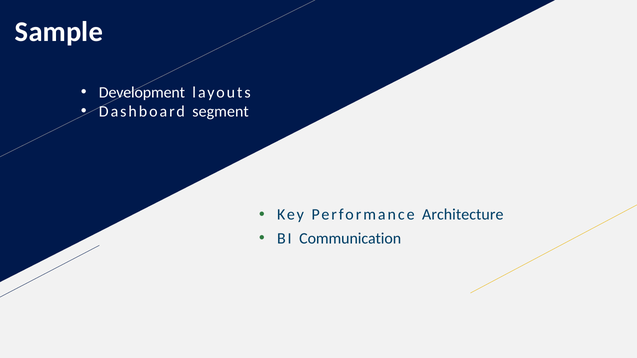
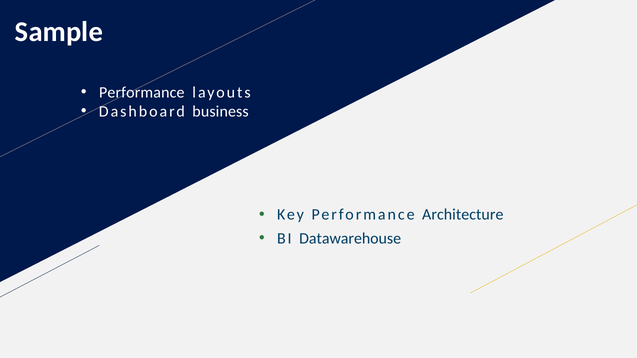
Development at (142, 92): Development -> Performance
segment: segment -> business
Communication: Communication -> Datawarehouse
